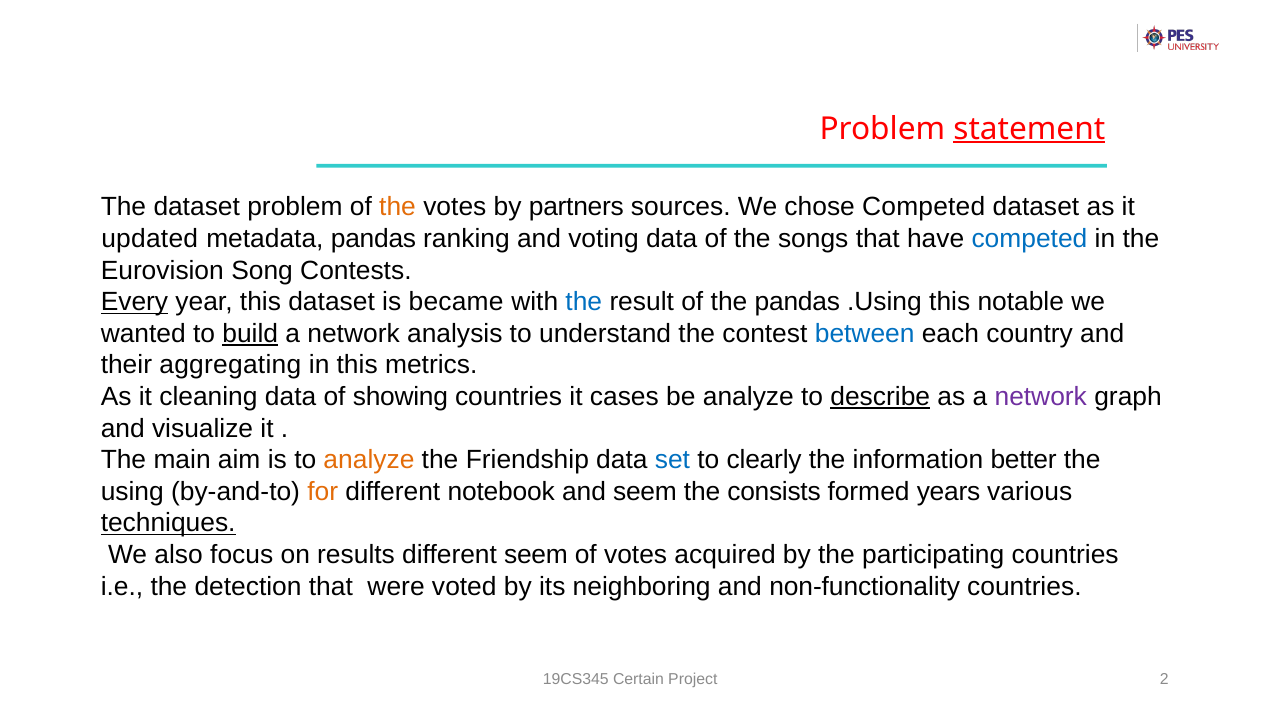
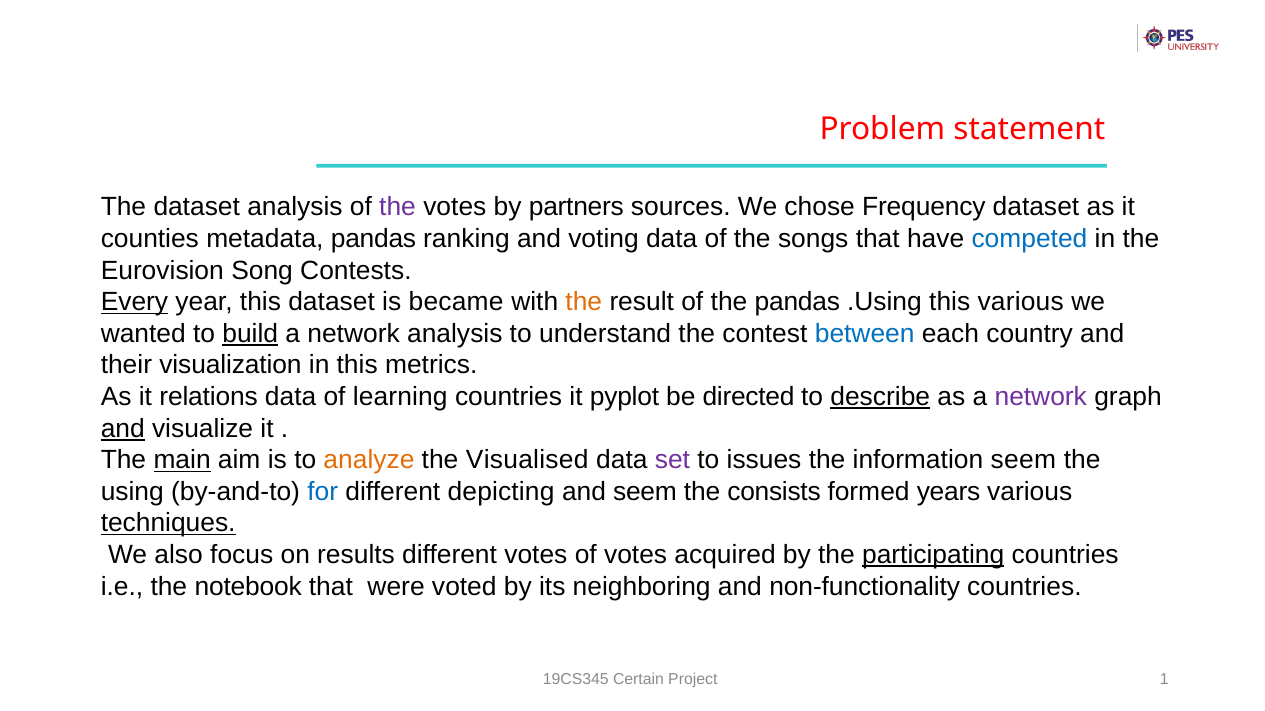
statement underline: present -> none
dataset problem: problem -> analysis
the at (398, 207) colour: orange -> purple
chose Competed: Competed -> Frequency
updated: updated -> counties
the at (584, 302) colour: blue -> orange
this notable: notable -> various
aggregating: aggregating -> visualization
cleaning: cleaning -> relations
showing: showing -> learning
cases: cases -> pyplot
be analyze: analyze -> directed
and at (123, 429) underline: none -> present
main underline: none -> present
Friendship: Friendship -> Visualised
set colour: blue -> purple
clearly: clearly -> issues
information better: better -> seem
for colour: orange -> blue
notebook: notebook -> depicting
different seem: seem -> votes
participating underline: none -> present
detection: detection -> notebook
2: 2 -> 1
